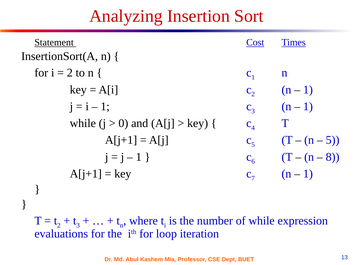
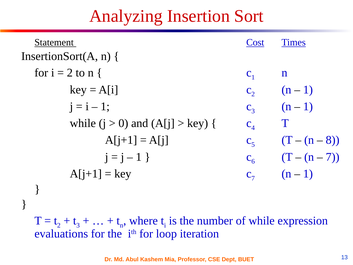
5 at (333, 140): 5 -> 8
8 at (333, 157): 8 -> 7
